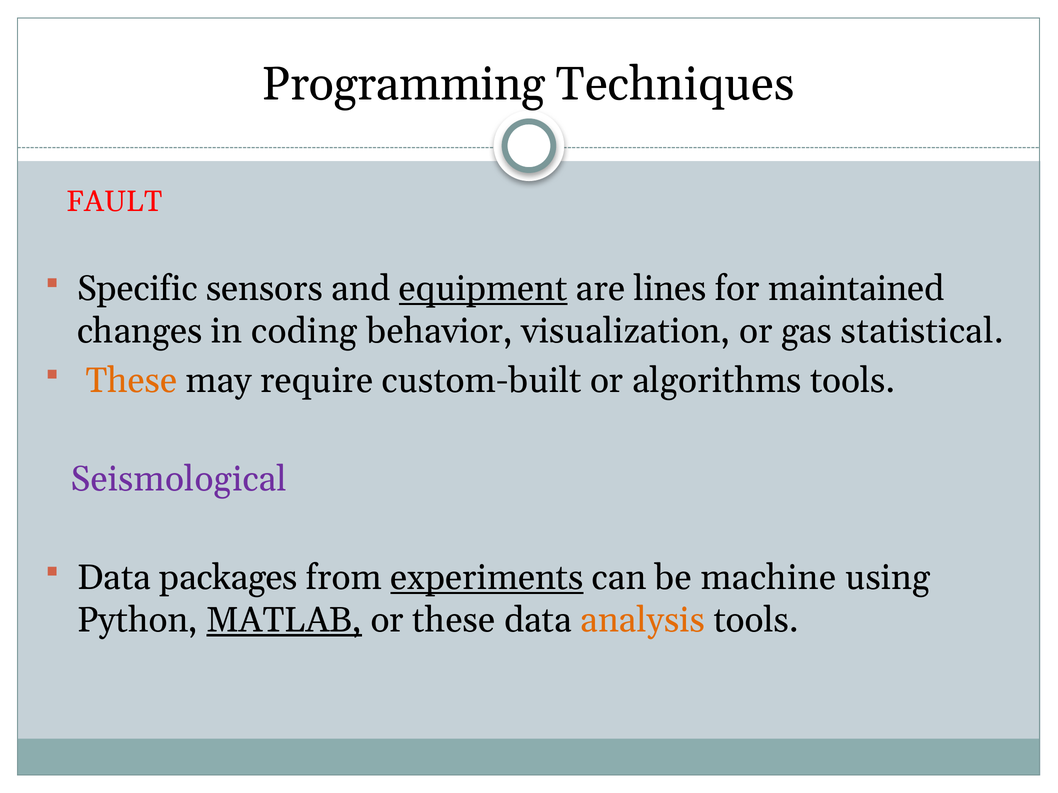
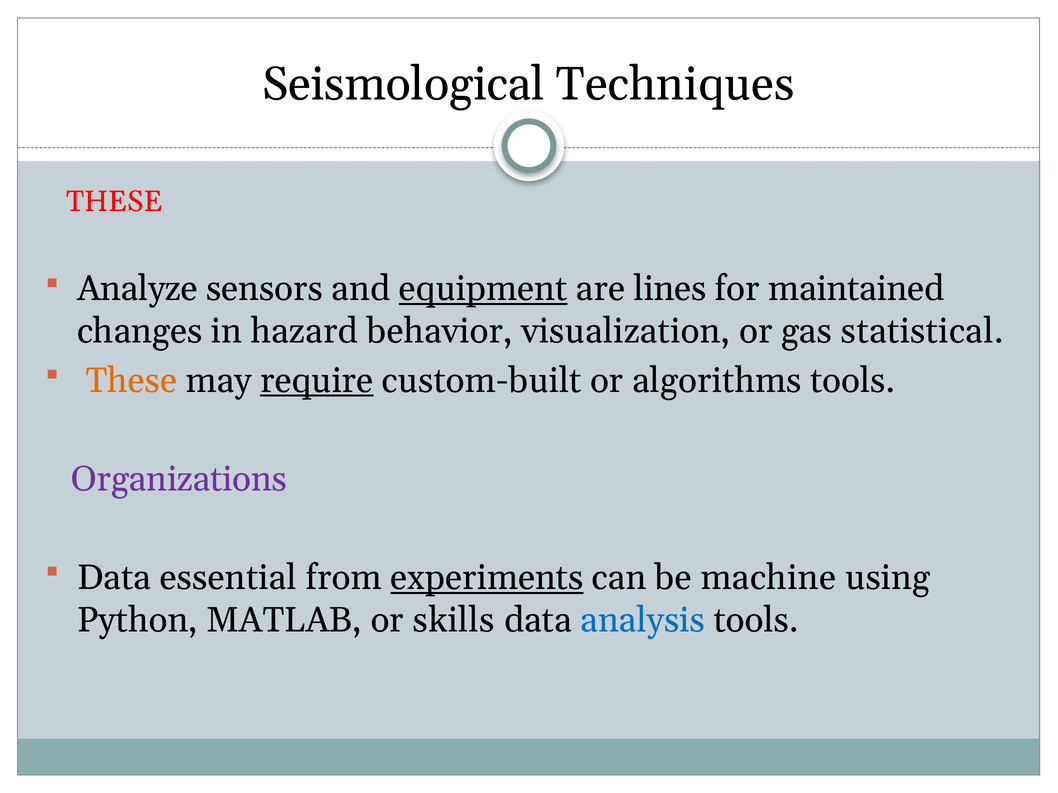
Programming: Programming -> Seismological
FAULT at (115, 202): FAULT -> THESE
Specific: Specific -> Analyze
coding: coding -> hazard
require underline: none -> present
Seismological: Seismological -> Organizations
packages: packages -> essential
MATLAB underline: present -> none
or these: these -> skills
analysis colour: orange -> blue
